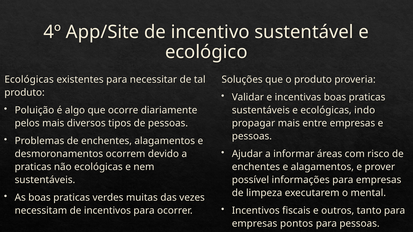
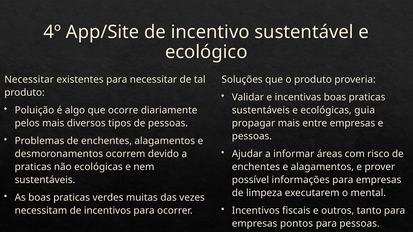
Ecológicas at (29, 80): Ecológicas -> Necessitar
indo: indo -> guia
